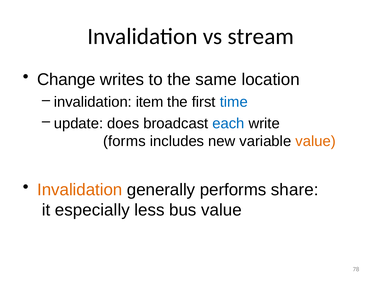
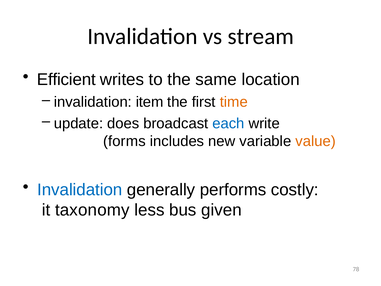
Change: Change -> Efficient
time colour: blue -> orange
Invalidation at (80, 190) colour: orange -> blue
share: share -> costly
especially: especially -> taxonomy
bus value: value -> given
